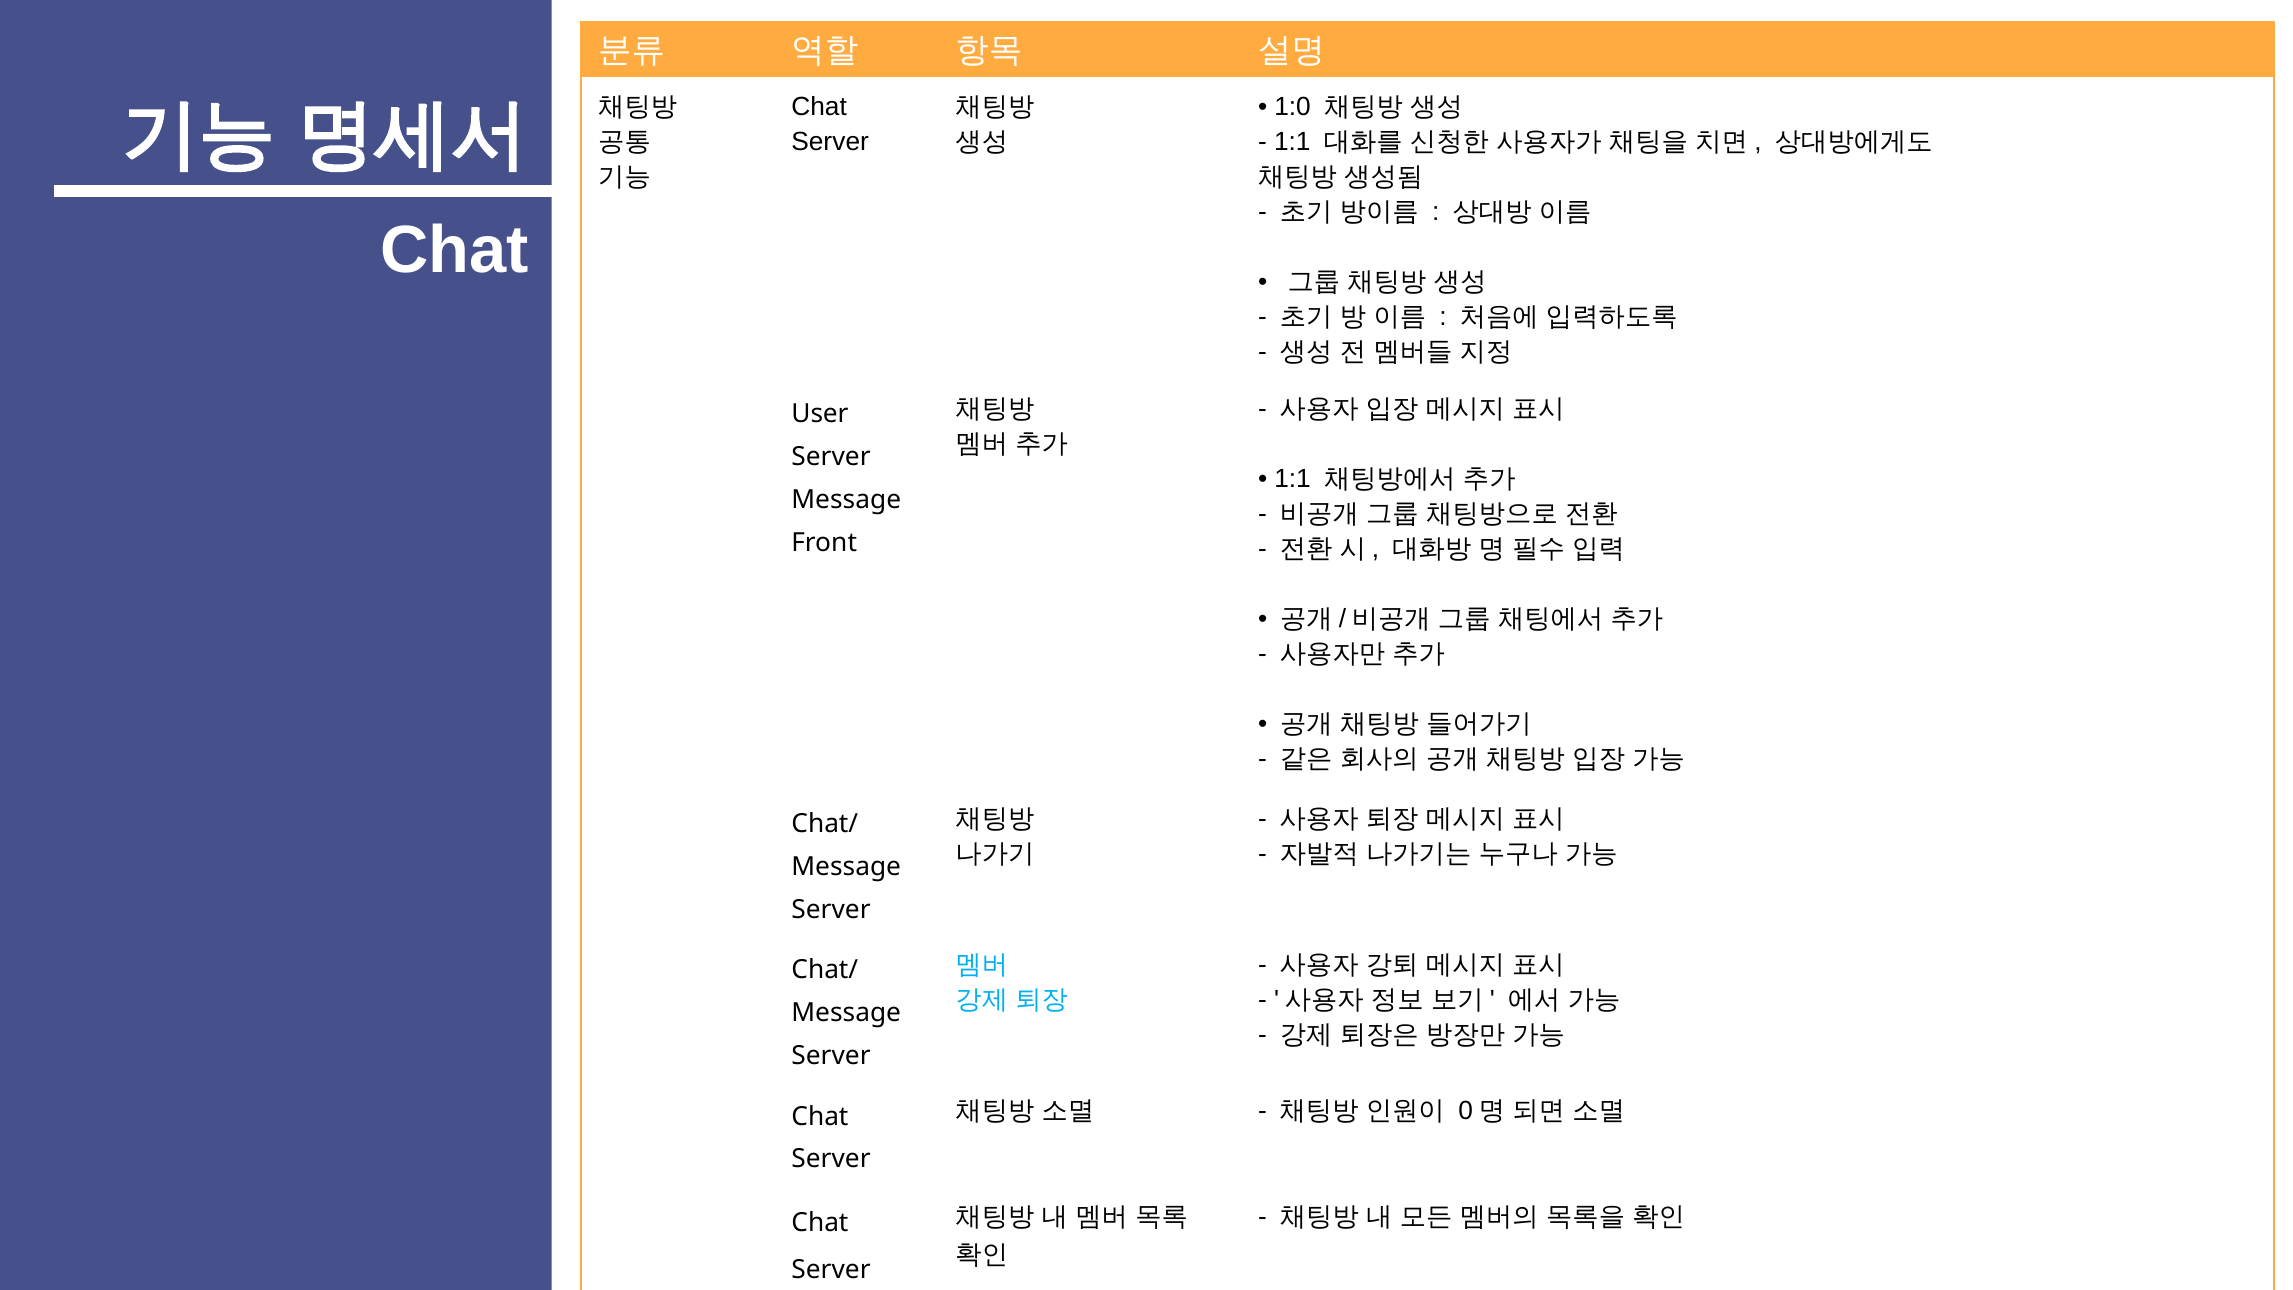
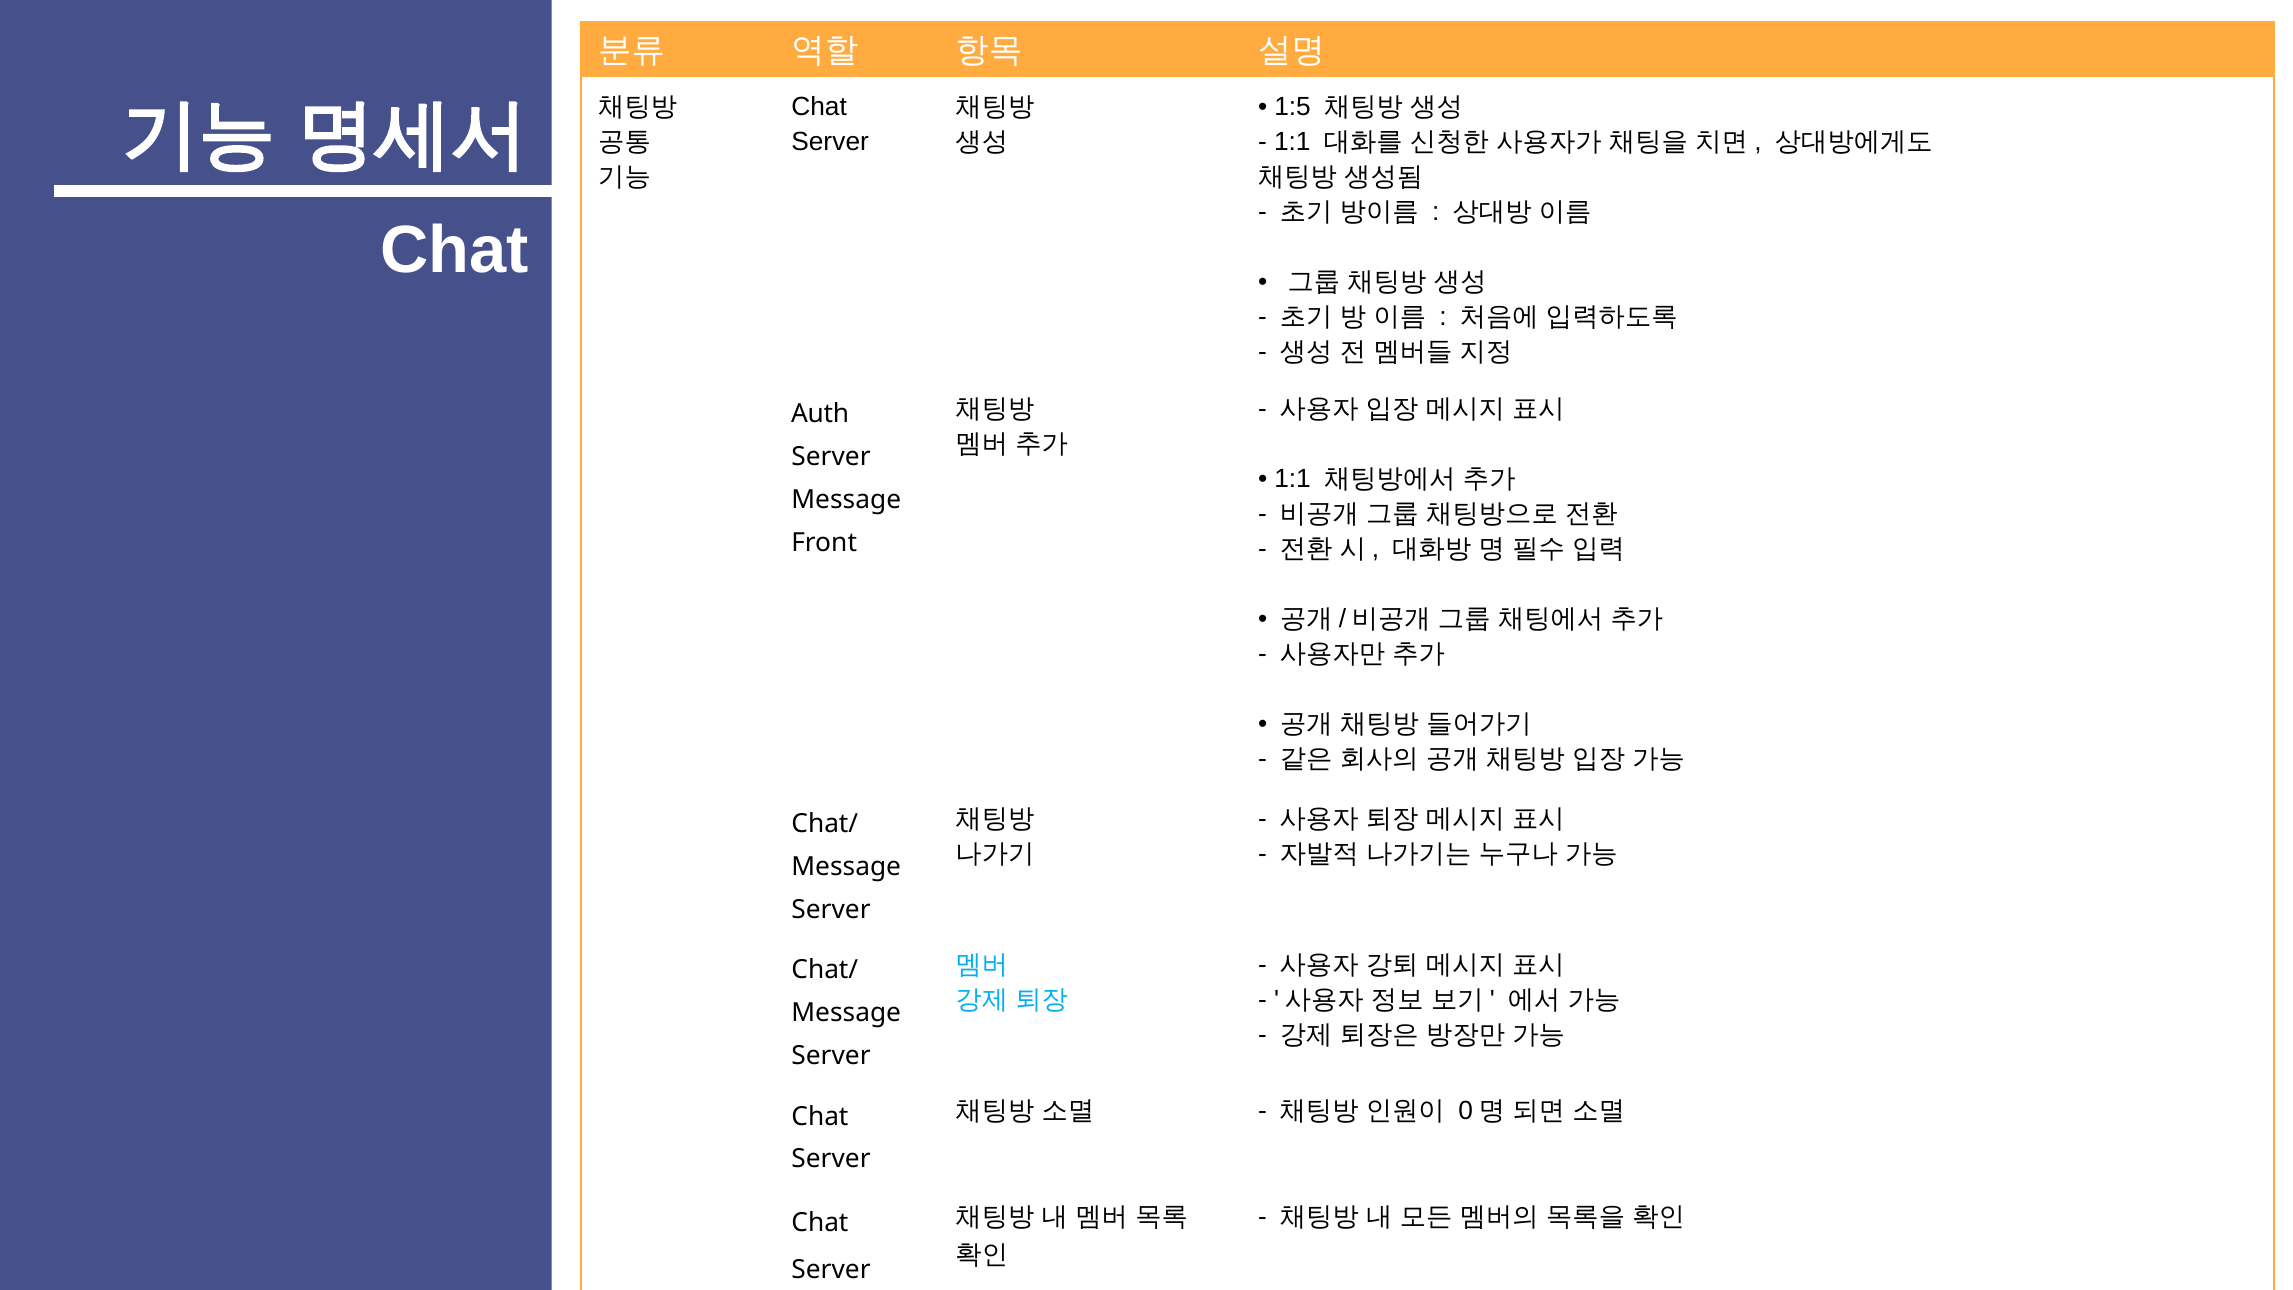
1:0: 1:0 -> 1:5
User: User -> Auth
